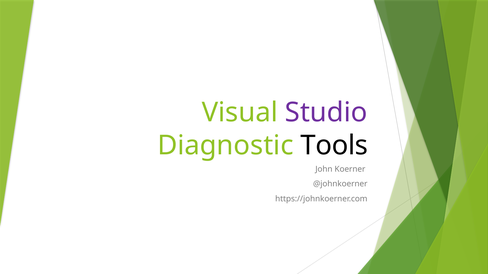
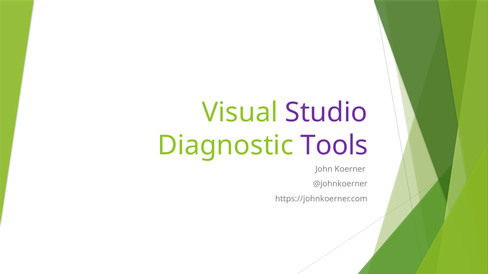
Tools colour: black -> purple
